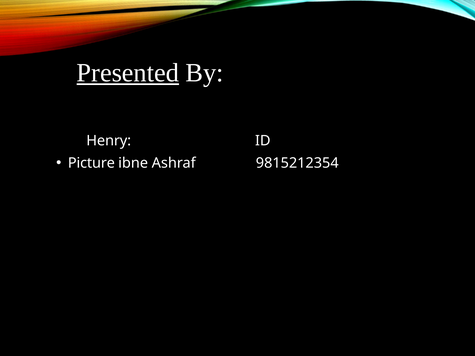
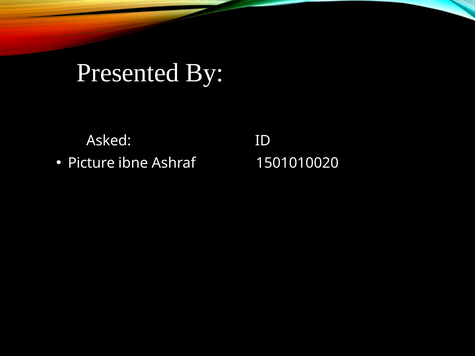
Presented underline: present -> none
Henry: Henry -> Asked
9815212354: 9815212354 -> 1501010020
